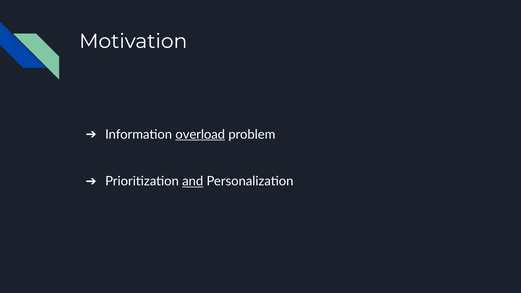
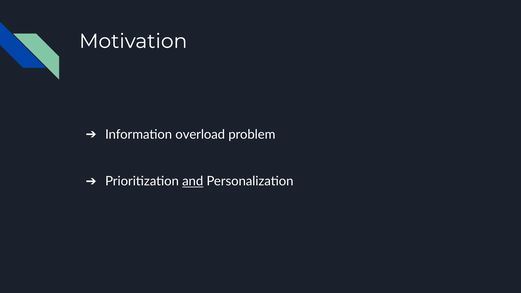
overload underline: present -> none
